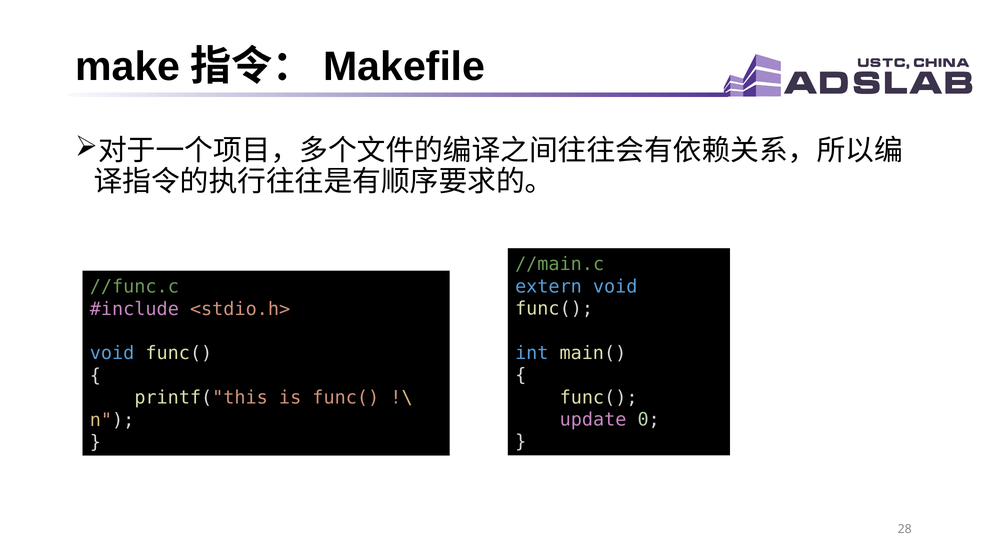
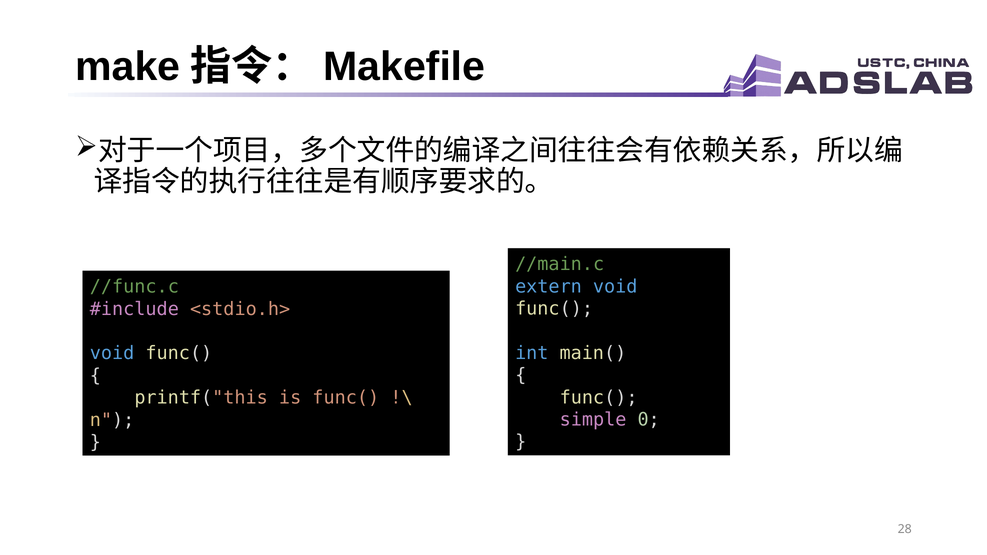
update: update -> simple
